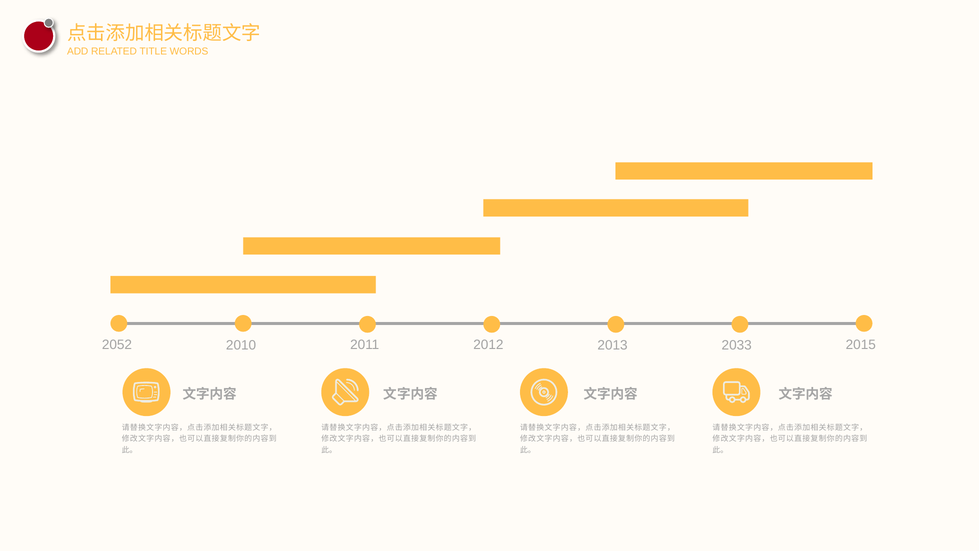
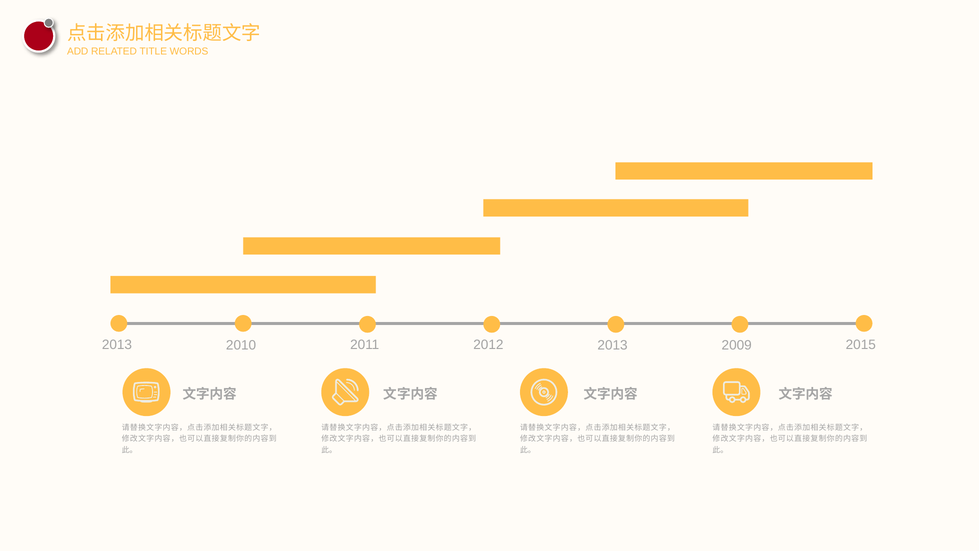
2052 at (117, 345): 2052 -> 2013
2033: 2033 -> 2009
